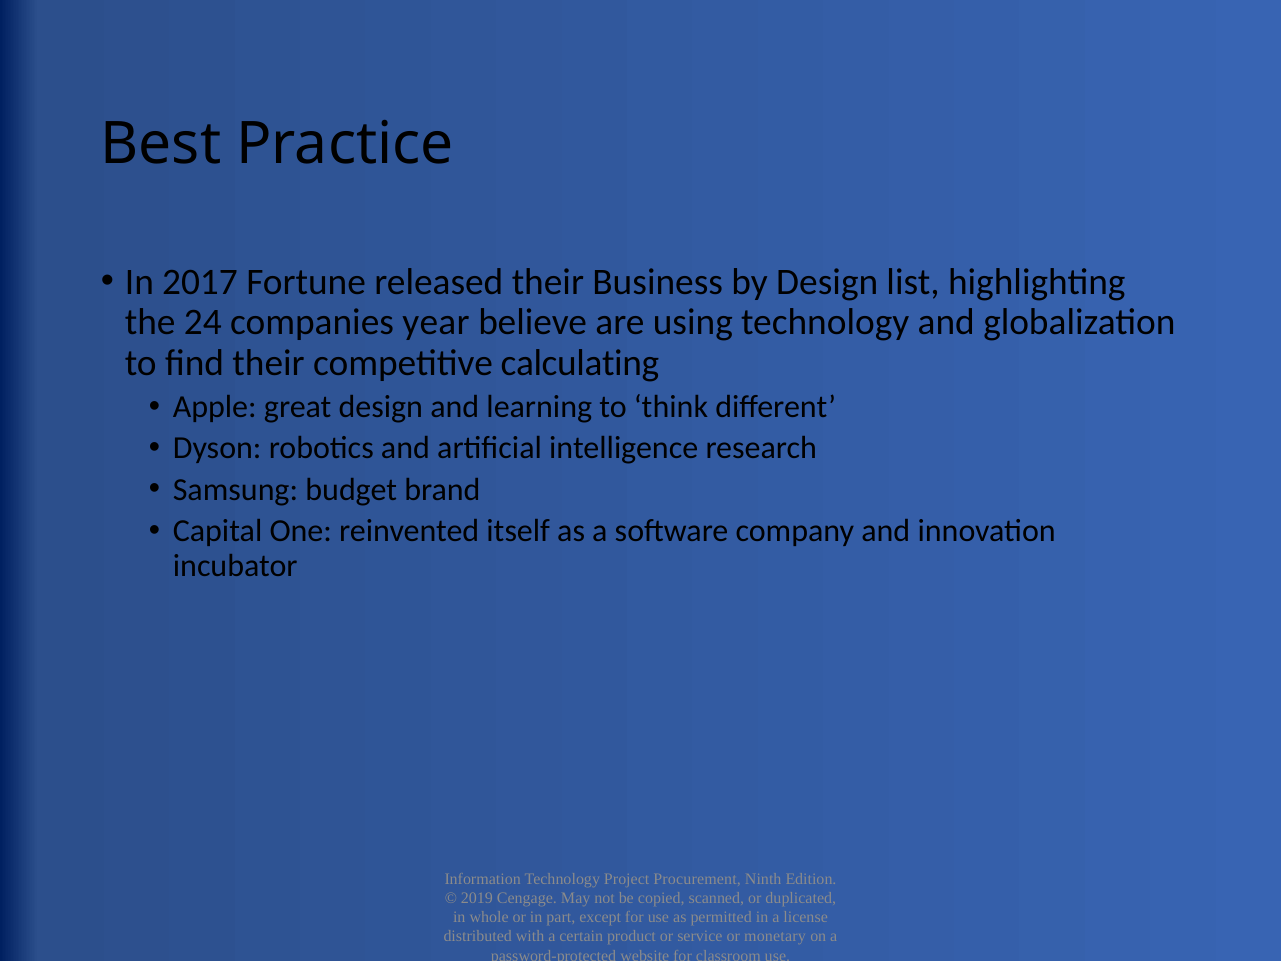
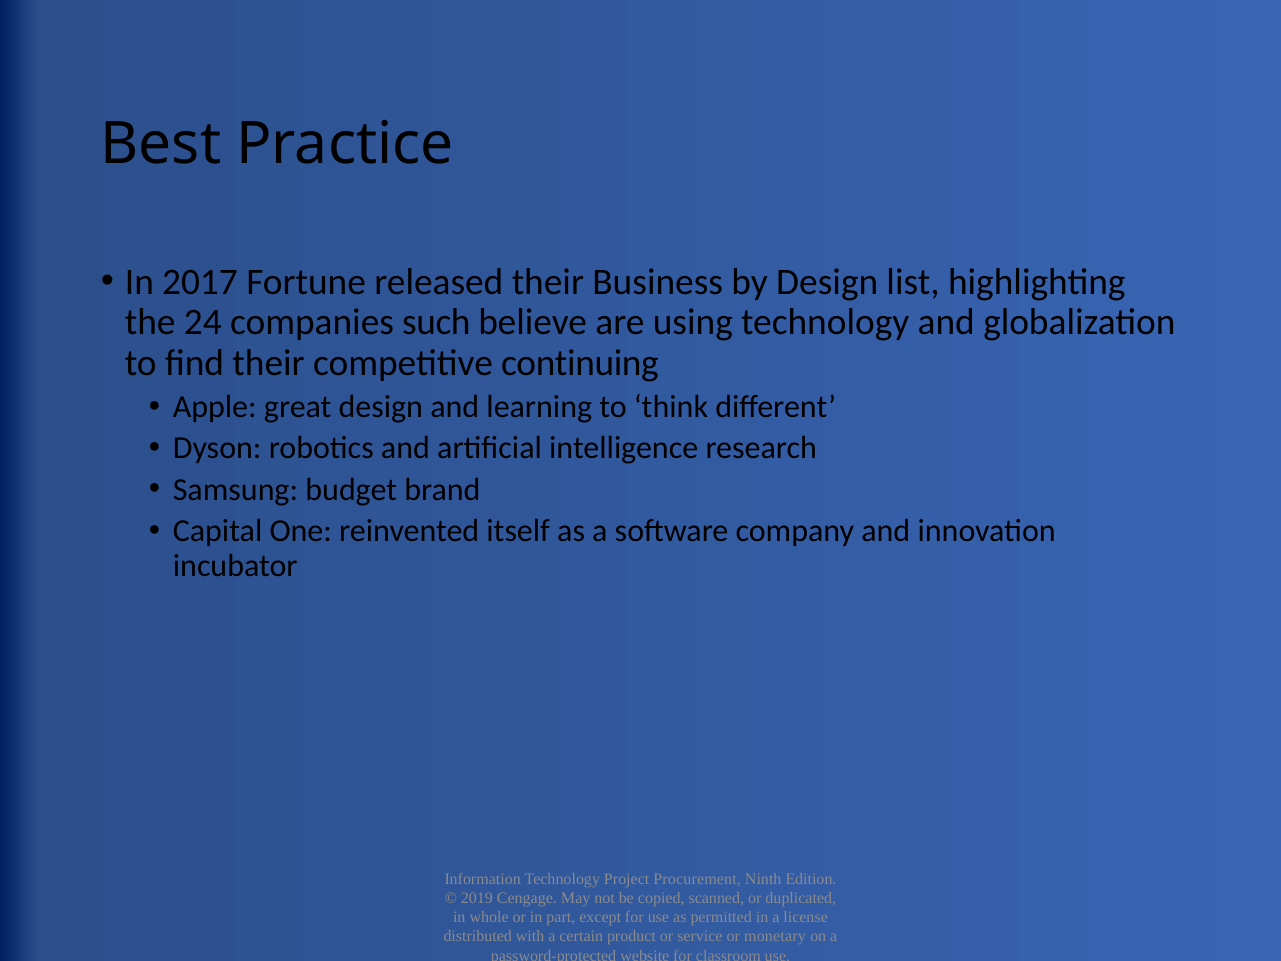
year: year -> such
calculating: calculating -> continuing
